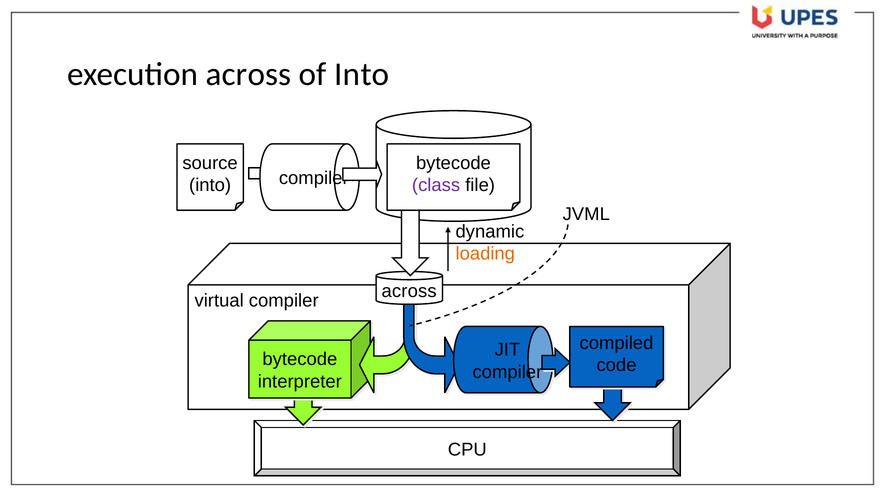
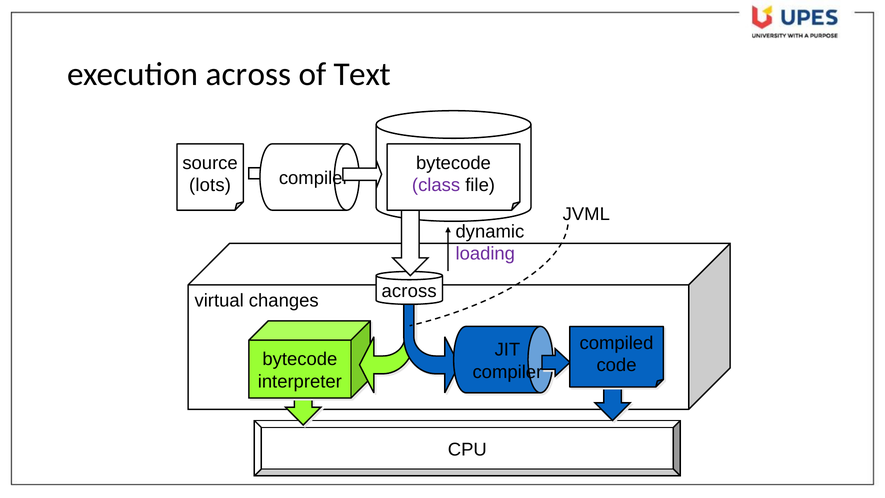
of Into: Into -> Text
into at (210, 185): into -> lots
loading colour: orange -> purple
virtual compiler: compiler -> changes
